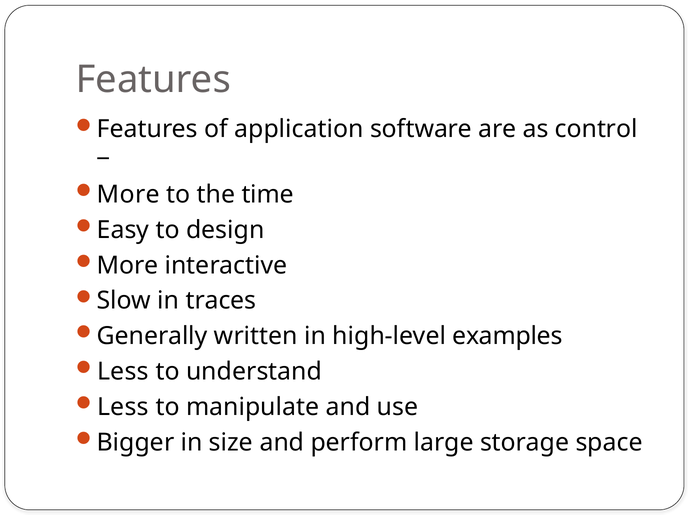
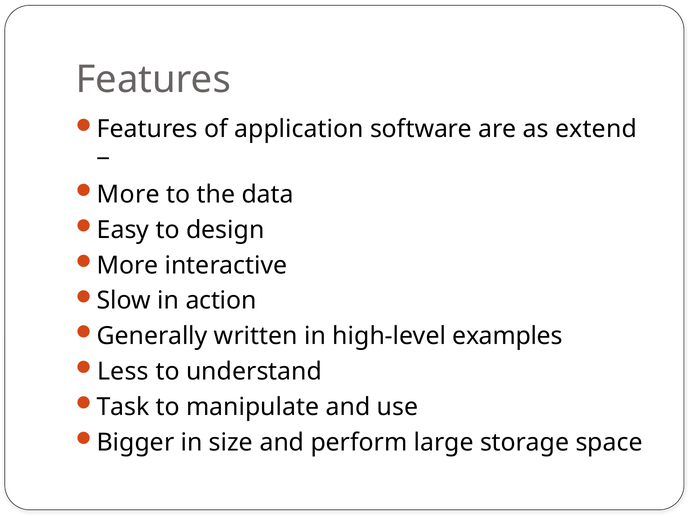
control: control -> extend
time: time -> data
traces: traces -> action
Less at (123, 407): Less -> Task
